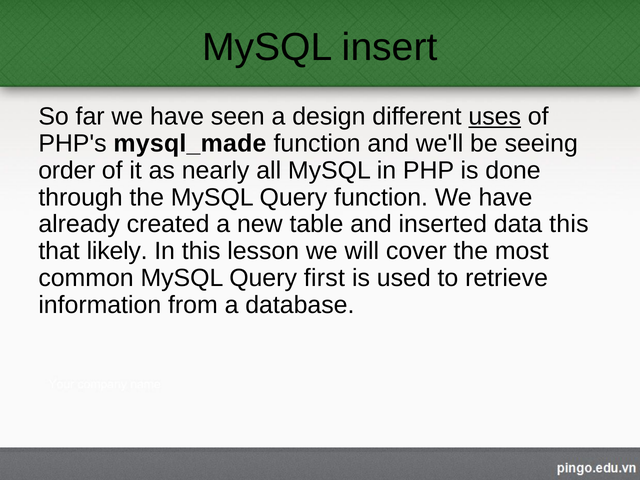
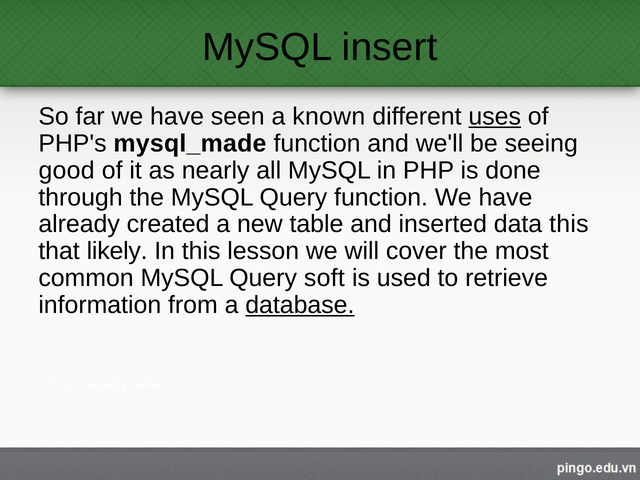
design: design -> known
order: order -> good
first: first -> soft
database underline: none -> present
